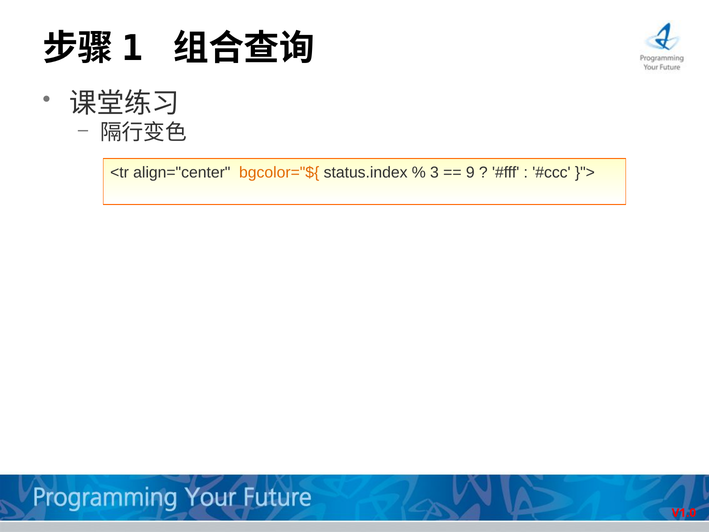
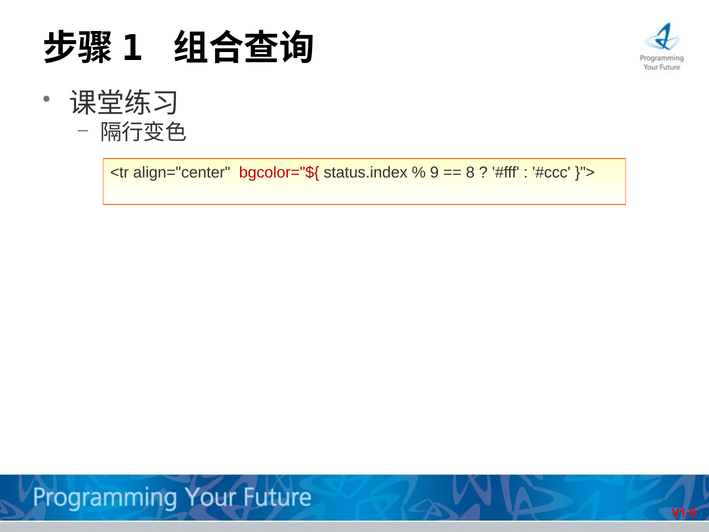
bgcolor="${ colour: orange -> red
3: 3 -> 9
9: 9 -> 8
